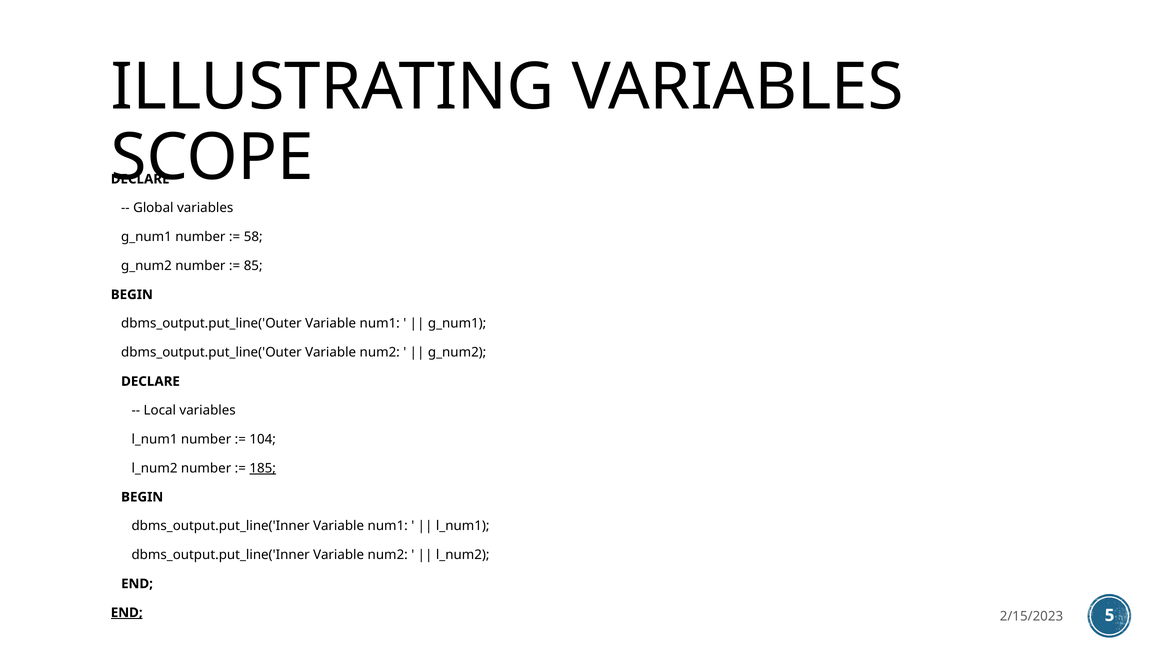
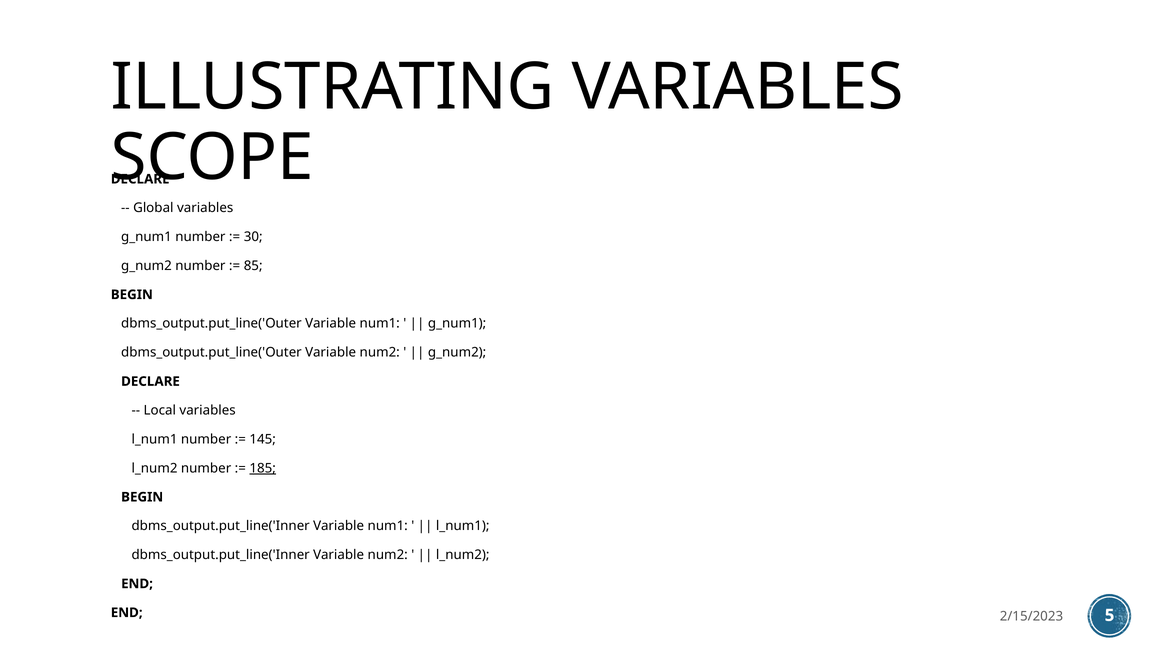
58: 58 -> 30
104: 104 -> 145
END at (127, 613) underline: present -> none
